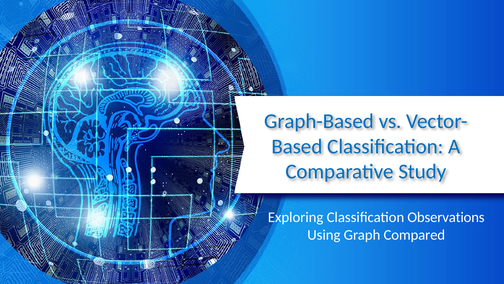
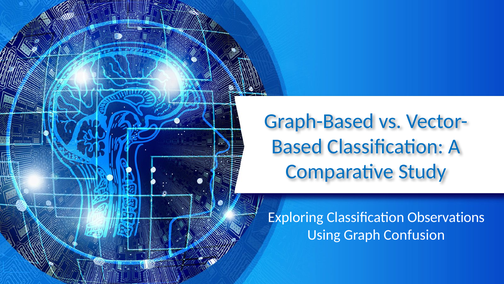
Compared: Compared -> Confusion
